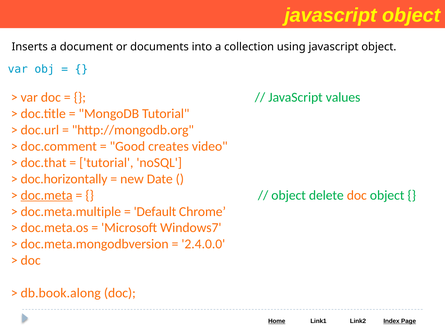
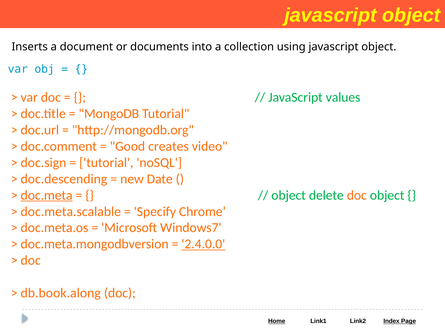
doc.that: doc.that -> doc.sign
doc.horizontally: doc.horizontally -> doc.descending
doc.meta.multiple: doc.meta.multiple -> doc.meta.scalable
Default: Default -> Specify
2.4.0.0 underline: none -> present
